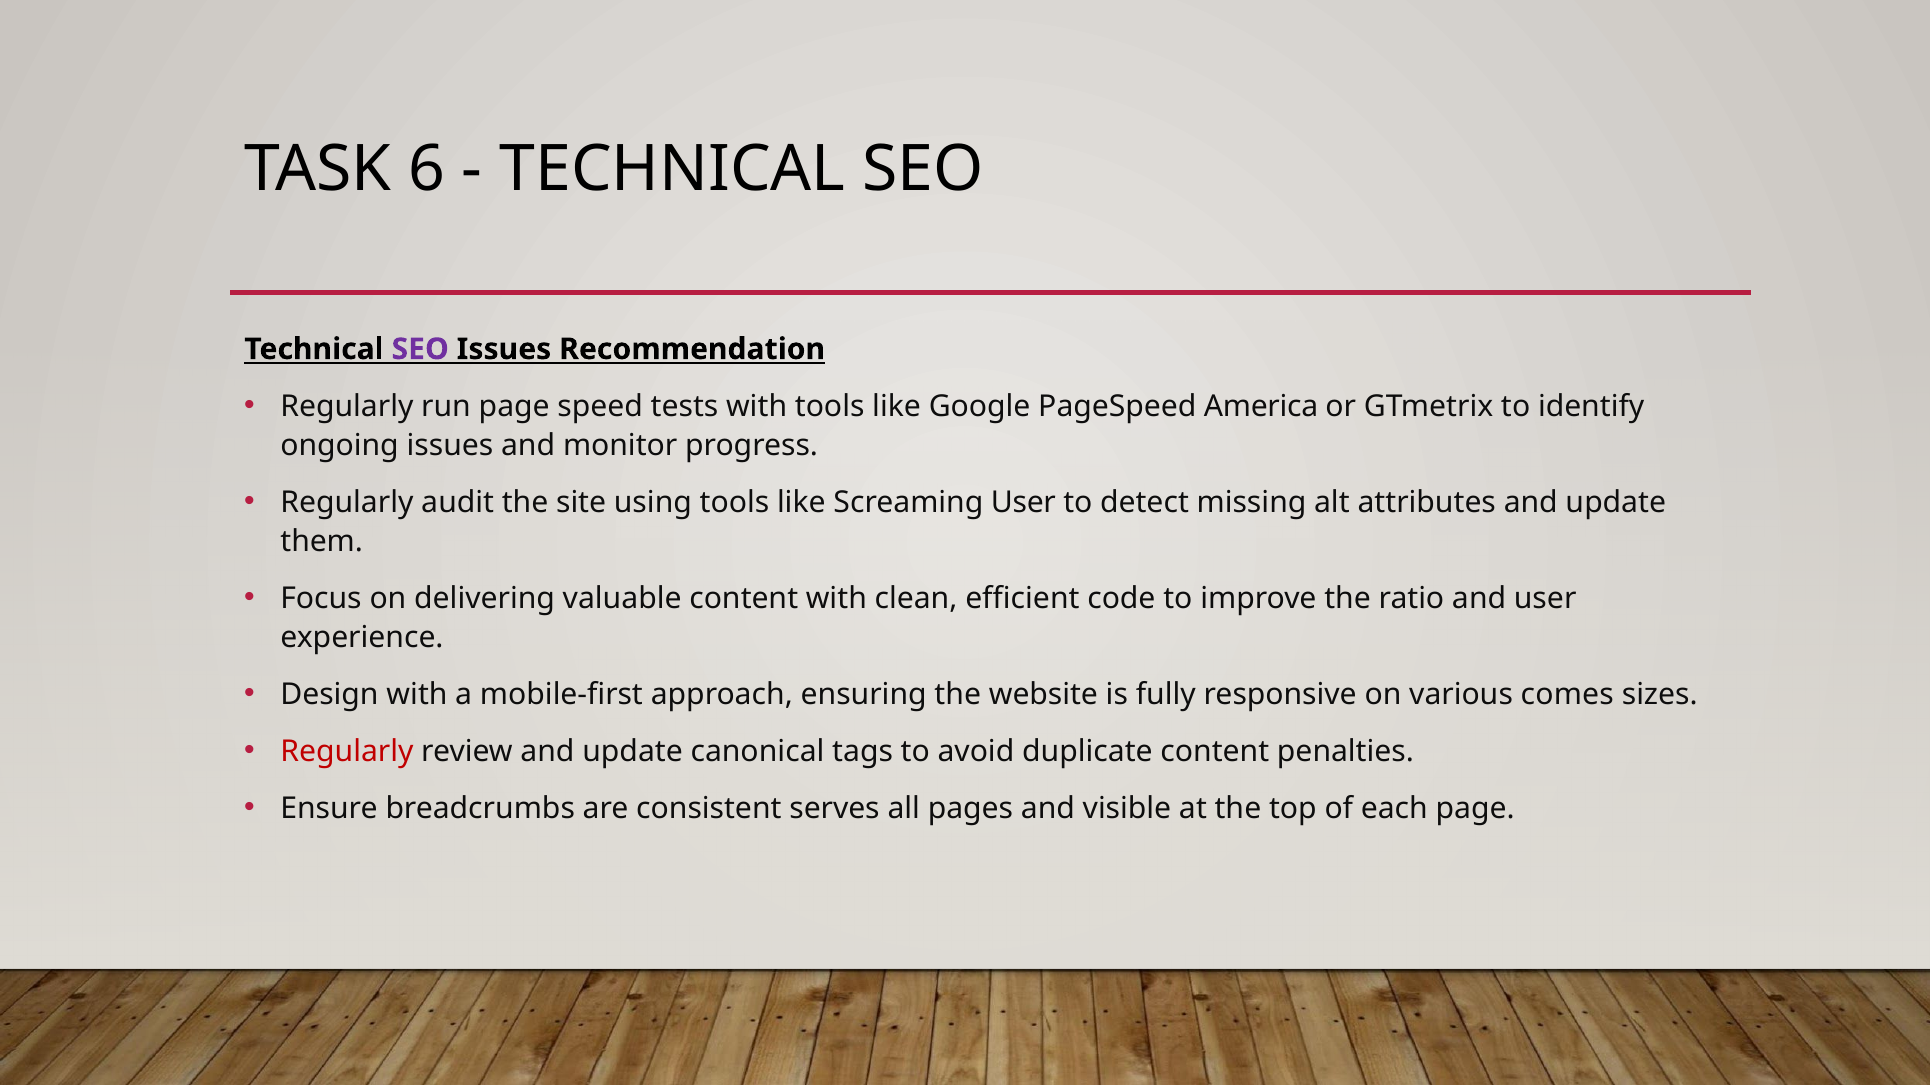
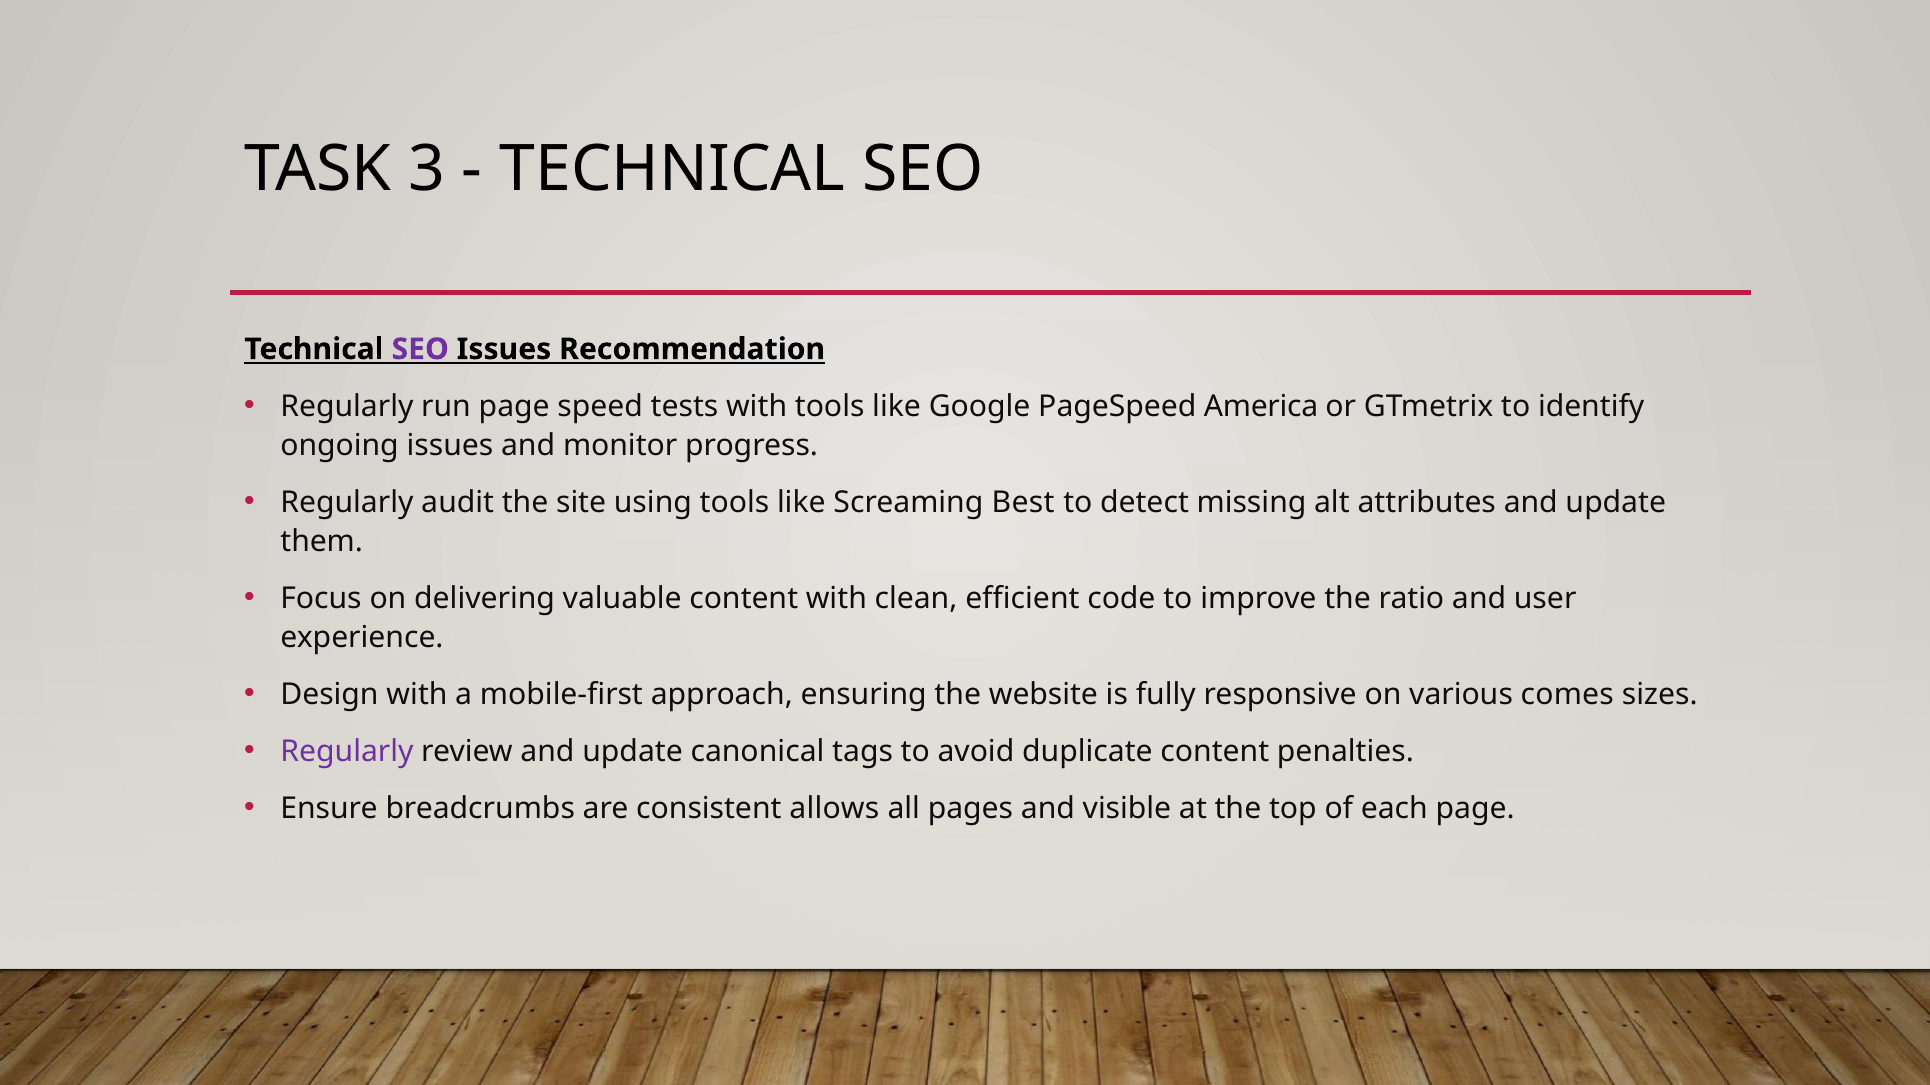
6: 6 -> 3
Screaming User: User -> Best
Regularly at (347, 752) colour: red -> purple
serves: serves -> allows
